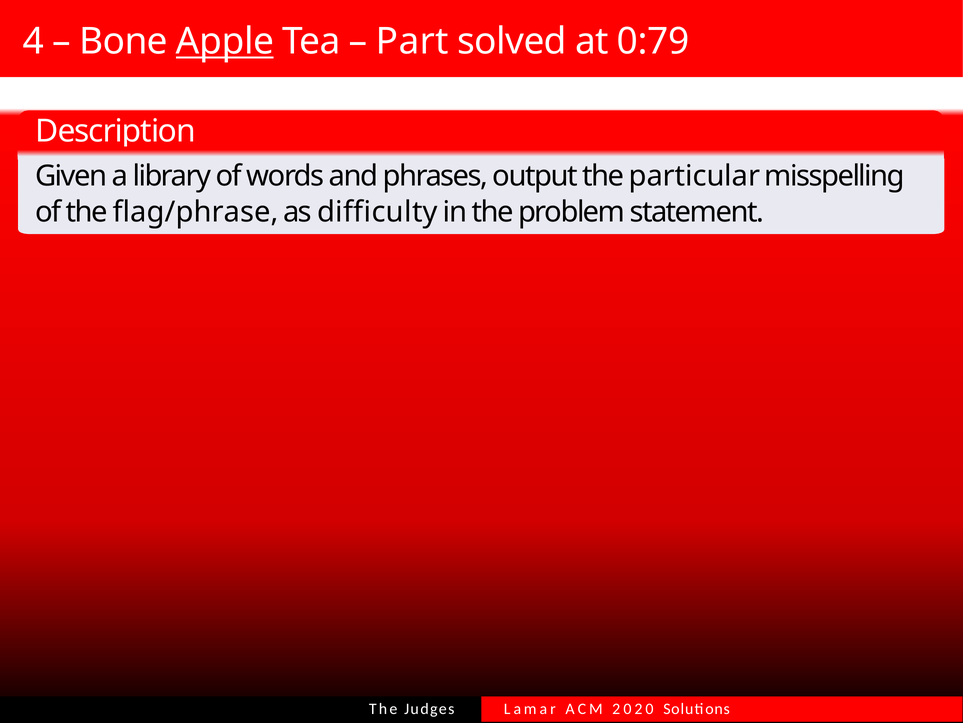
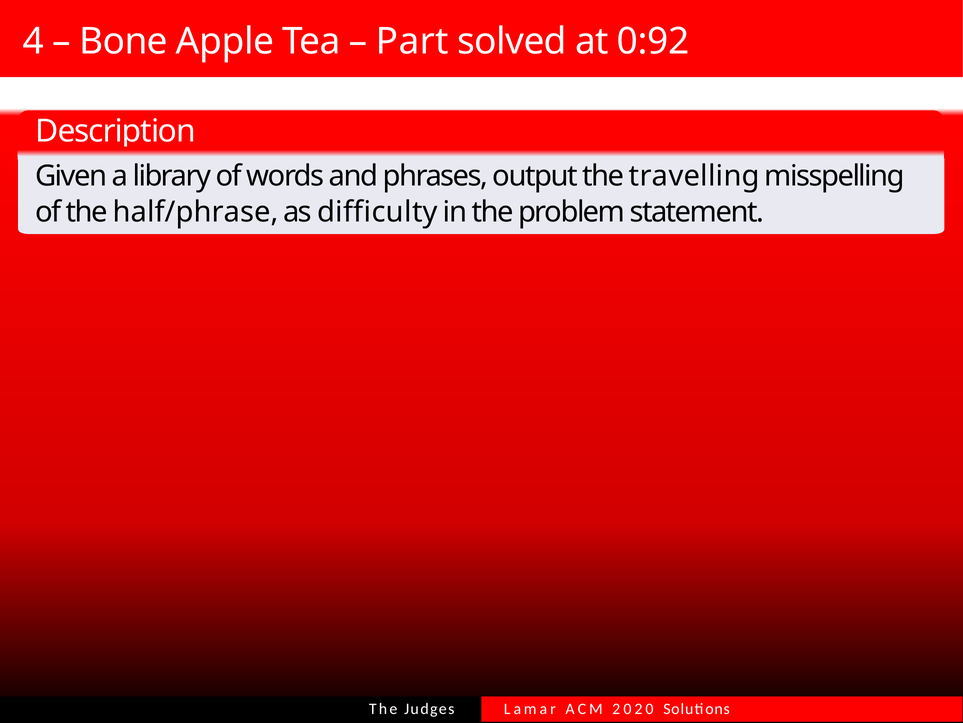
Apple underline: present -> none
0:79: 0:79 -> 0:92
particular: particular -> travelling
flag/phrase: flag/phrase -> half/phrase
